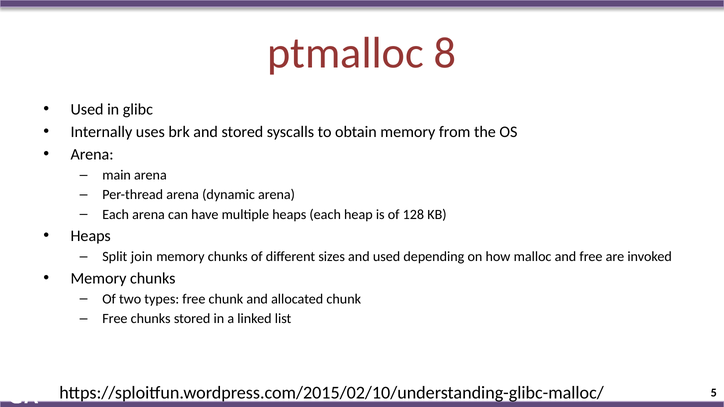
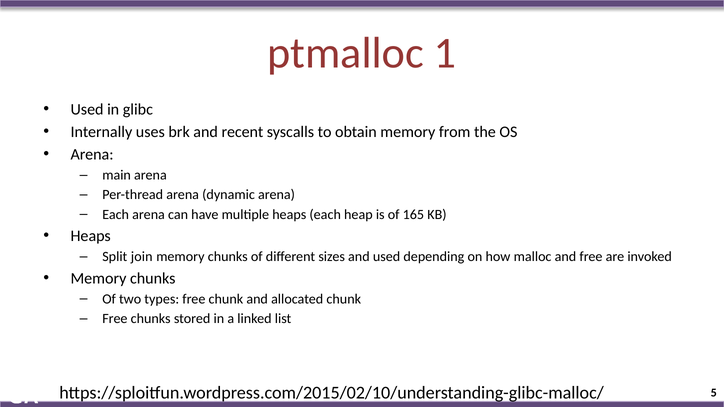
8: 8 -> 1
and stored: stored -> recent
128: 128 -> 165
